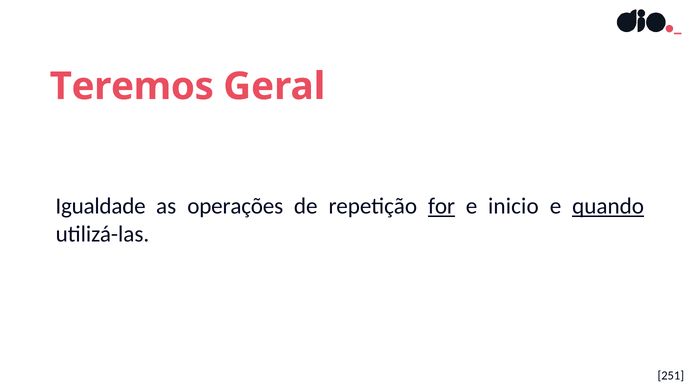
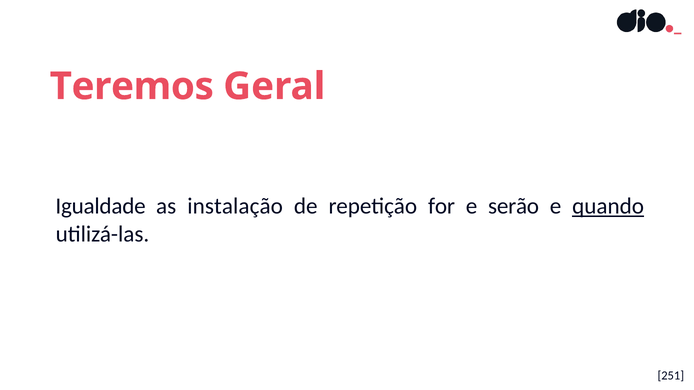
operações: operações -> instalação
for underline: present -> none
inicio: inicio -> serão
